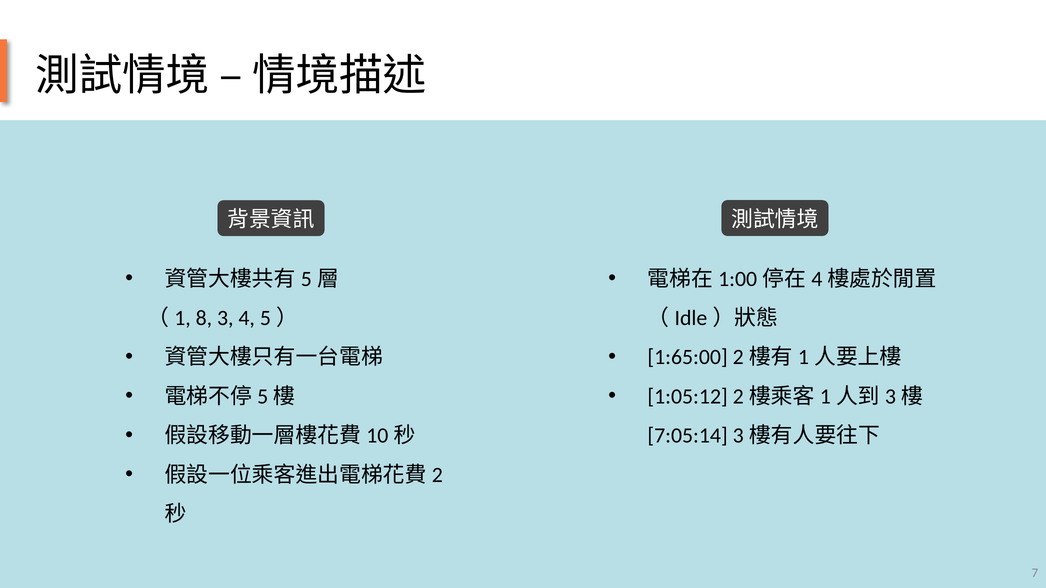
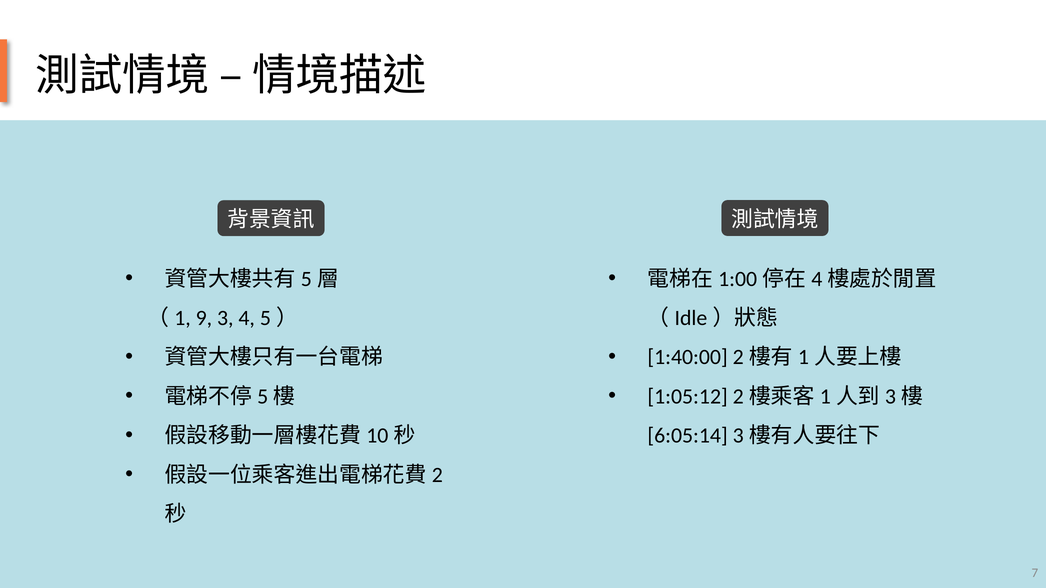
8: 8 -> 9
1:65:00: 1:65:00 -> 1:40:00
7:05:14: 7:05:14 -> 6:05:14
